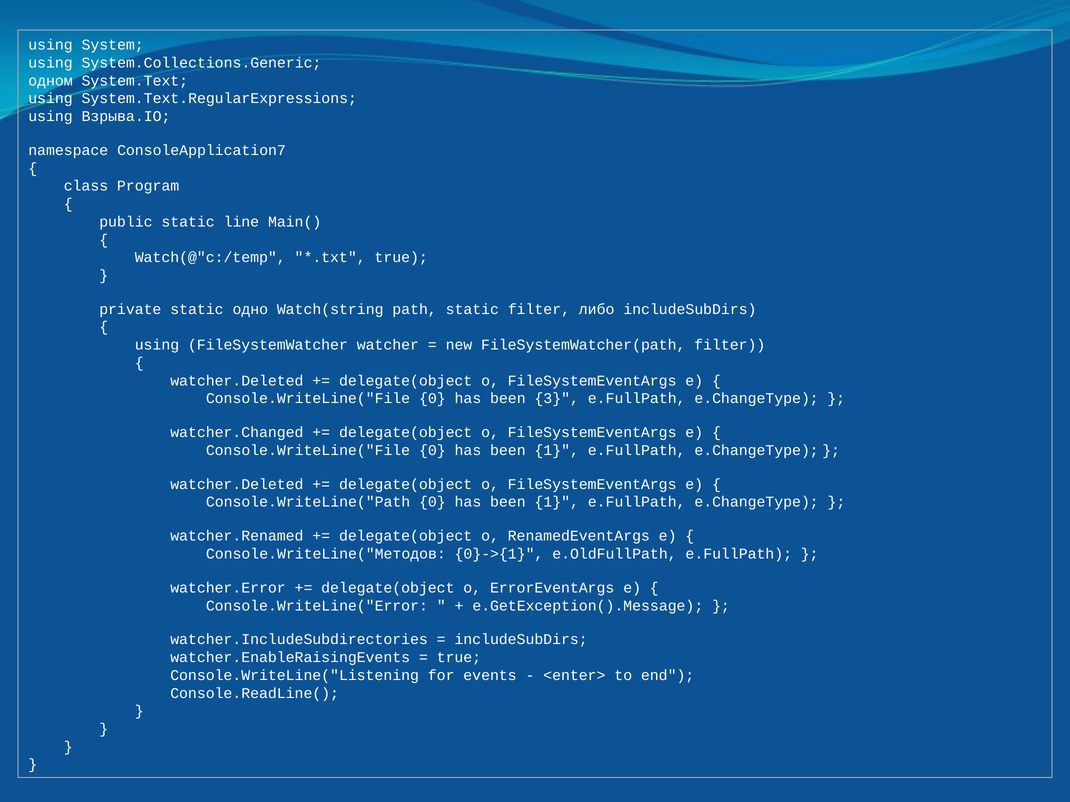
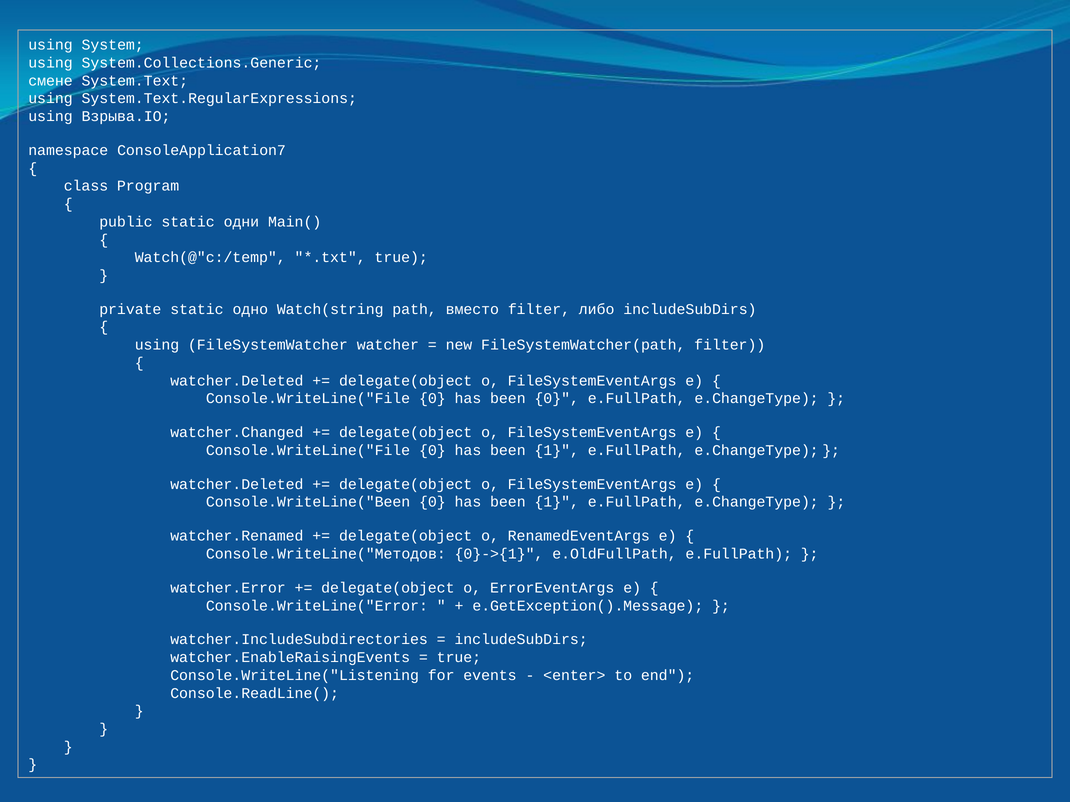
одном: одном -> смене
line: line -> одни
path static: static -> вместо
been 3: 3 -> 0
Console.WriteLine("Path: Console.WriteLine("Path -> Console.WriteLine("Been
